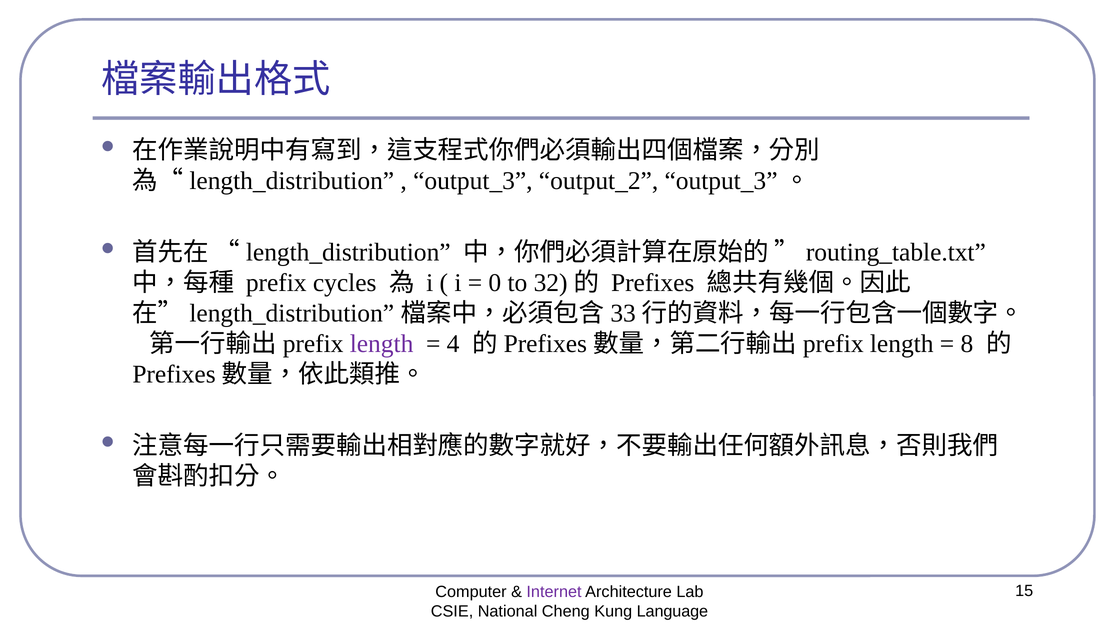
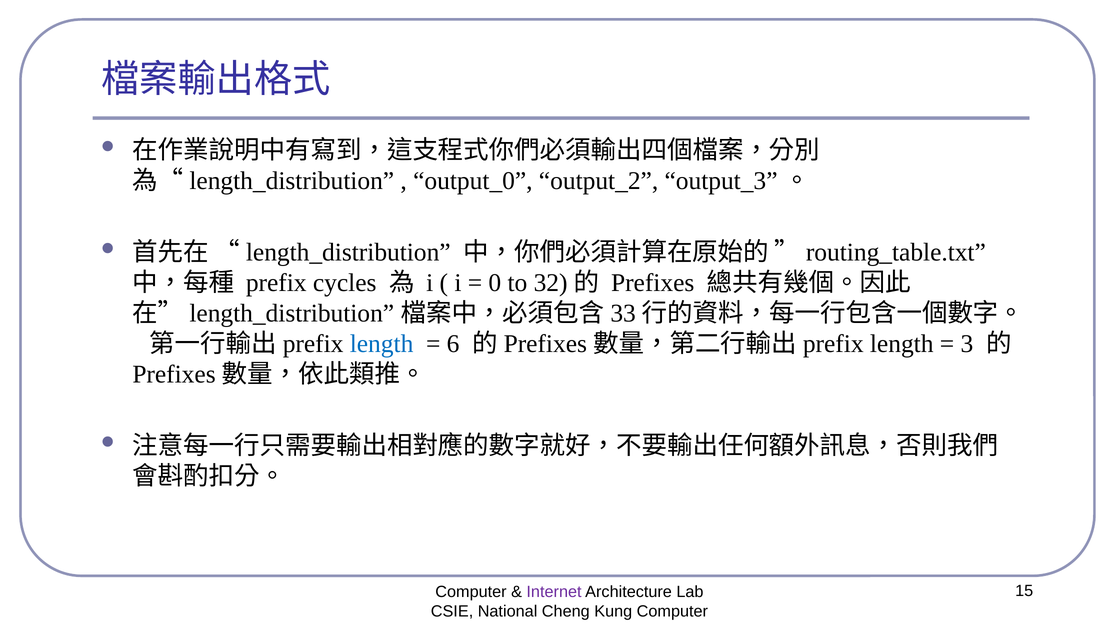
output_3 at (473, 181): output_3 -> output_0
length at (382, 344) colour: purple -> blue
4: 4 -> 6
8: 8 -> 3
Kung Language: Language -> Computer
